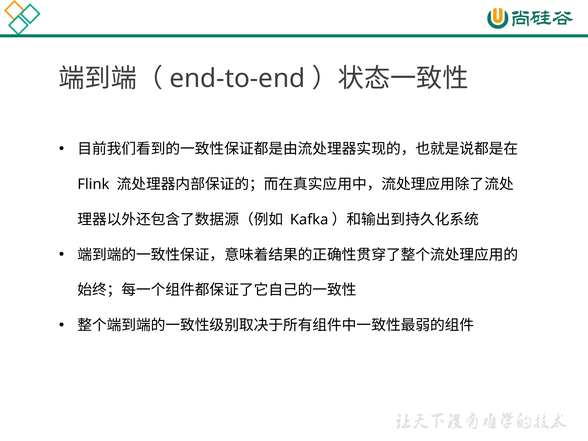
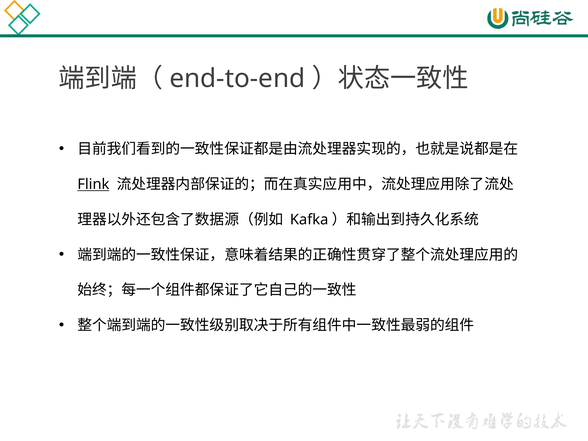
Flink underline: none -> present
